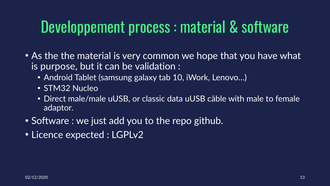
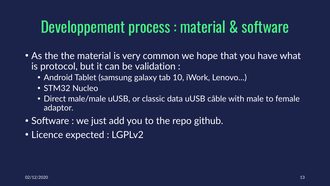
purpose: purpose -> protocol
